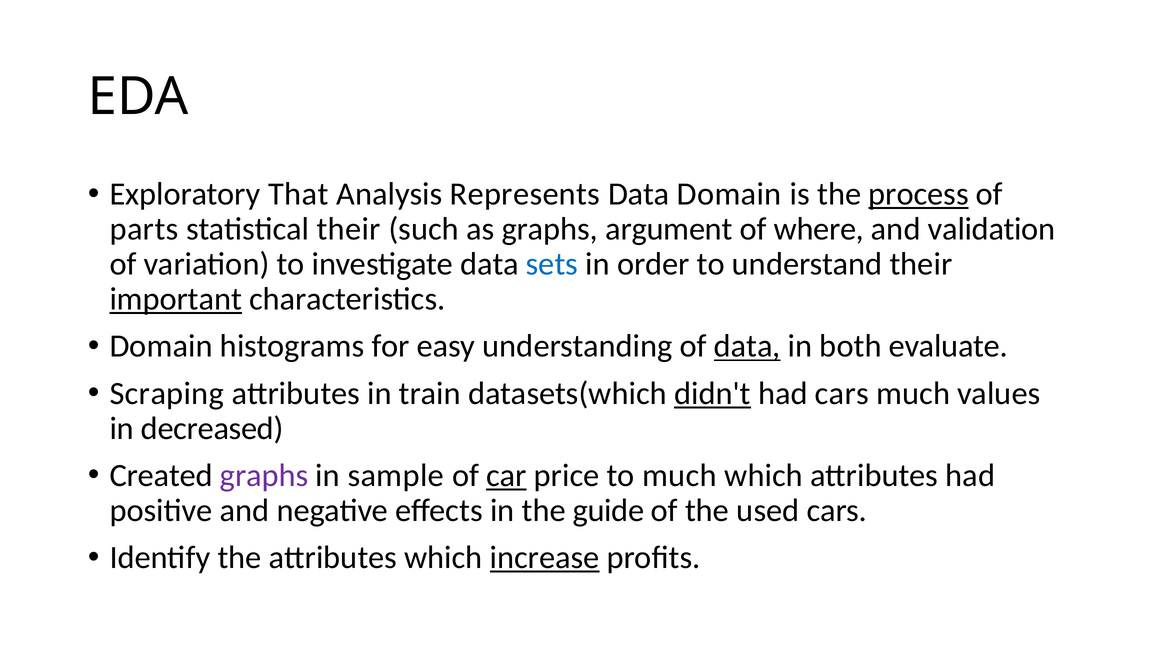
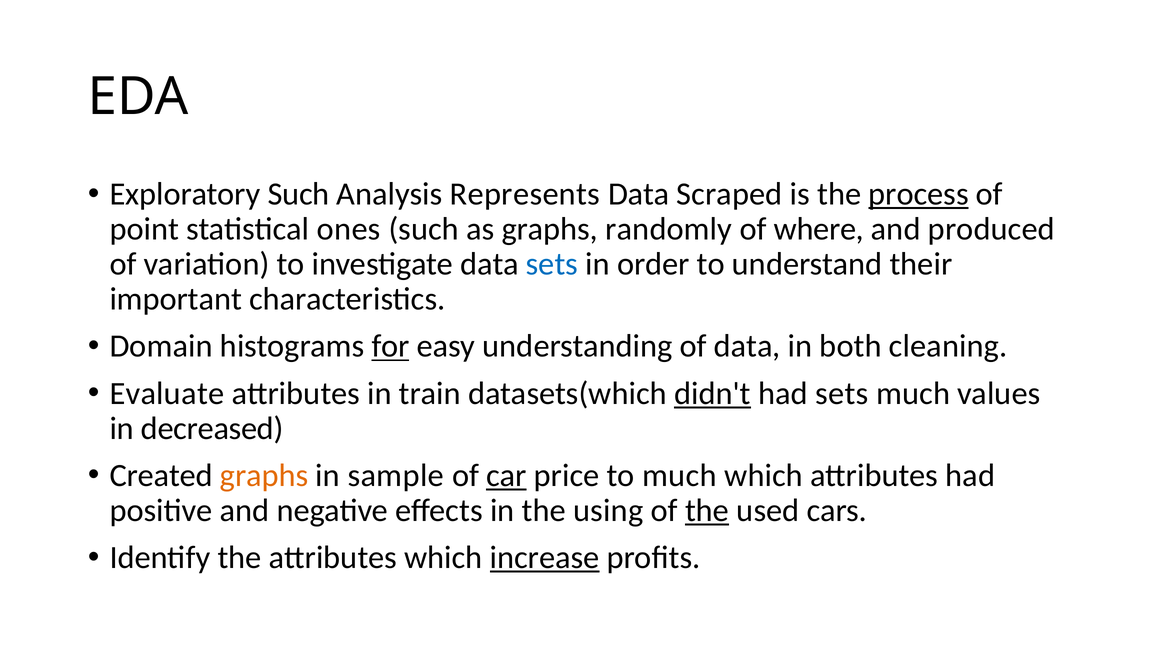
Exploratory That: That -> Such
Data Domain: Domain -> Scraped
parts: parts -> point
statistical their: their -> ones
argument: argument -> randomly
validation: validation -> produced
important underline: present -> none
for underline: none -> present
data at (747, 347) underline: present -> none
evaluate: evaluate -> cleaning
Scraping: Scraping -> Evaluate
had cars: cars -> sets
graphs at (264, 476) colour: purple -> orange
guide: guide -> using
the at (707, 511) underline: none -> present
